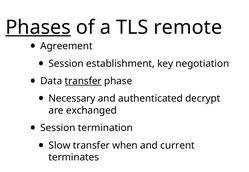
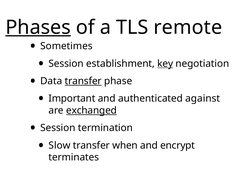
Agreement: Agreement -> Sometimes
key underline: none -> present
Necessary: Necessary -> Important
decrypt: decrypt -> against
exchanged underline: none -> present
current: current -> encrypt
